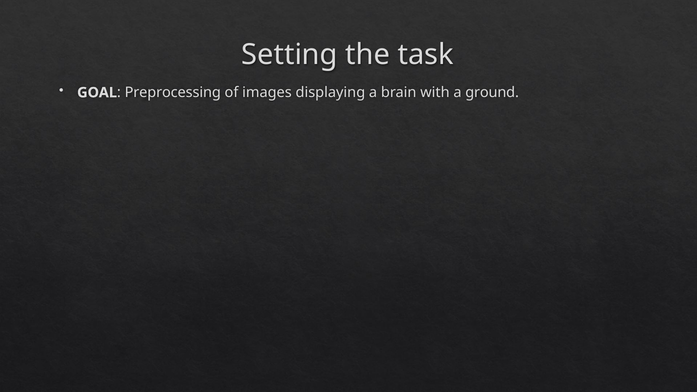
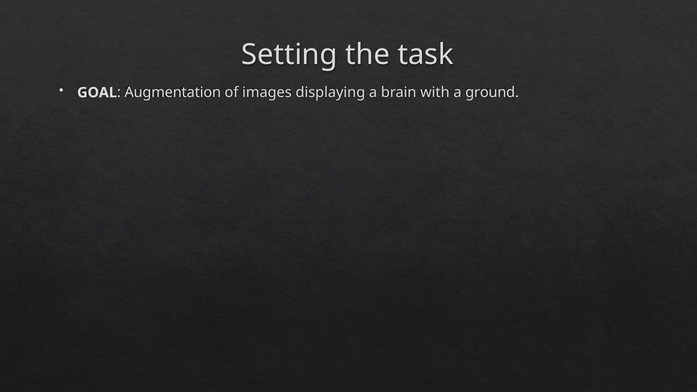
Preprocessing: Preprocessing -> Augmentation
